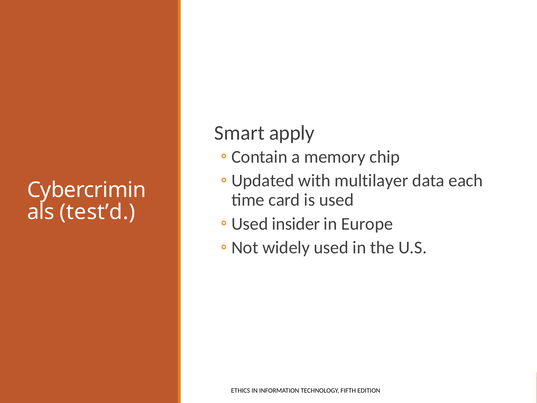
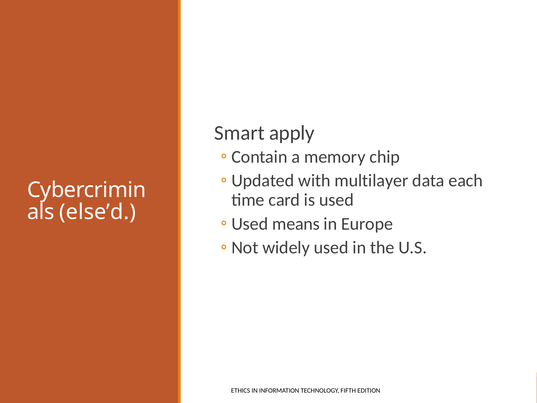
test’d: test’d -> else’d
insider: insider -> means
